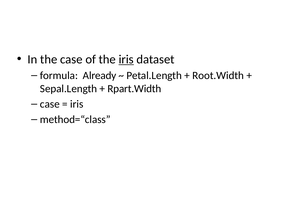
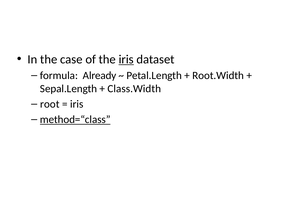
Rpart.Width: Rpart.Width -> Class.Width
case at (50, 104): case -> root
method=“class underline: none -> present
